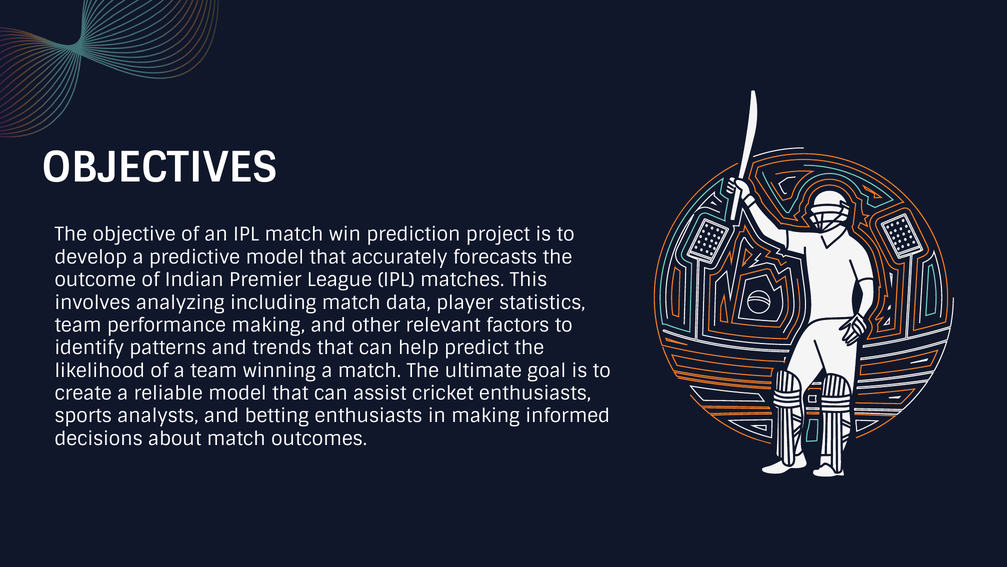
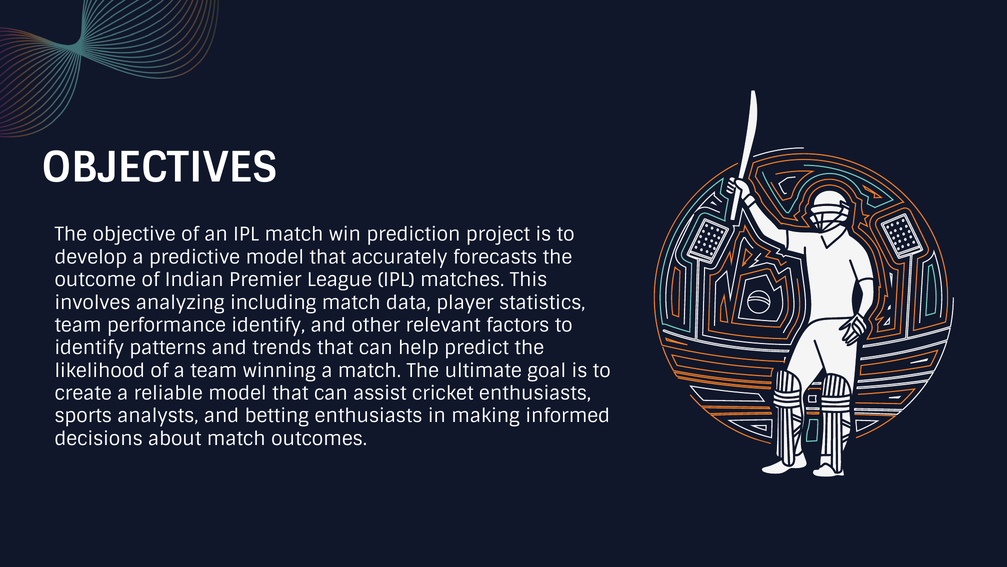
performance making: making -> identify
